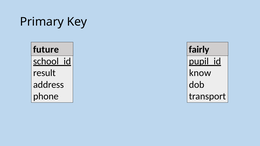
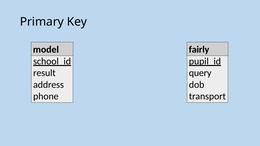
future: future -> model
know: know -> query
